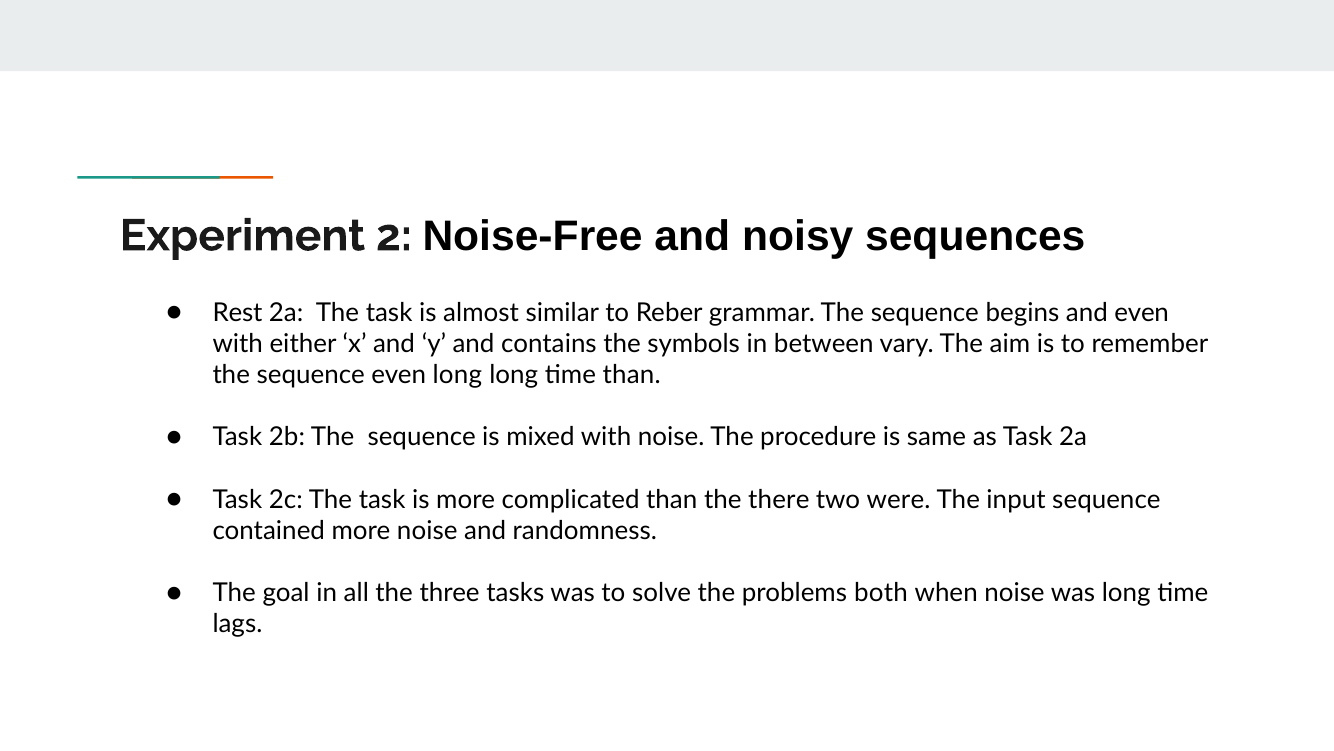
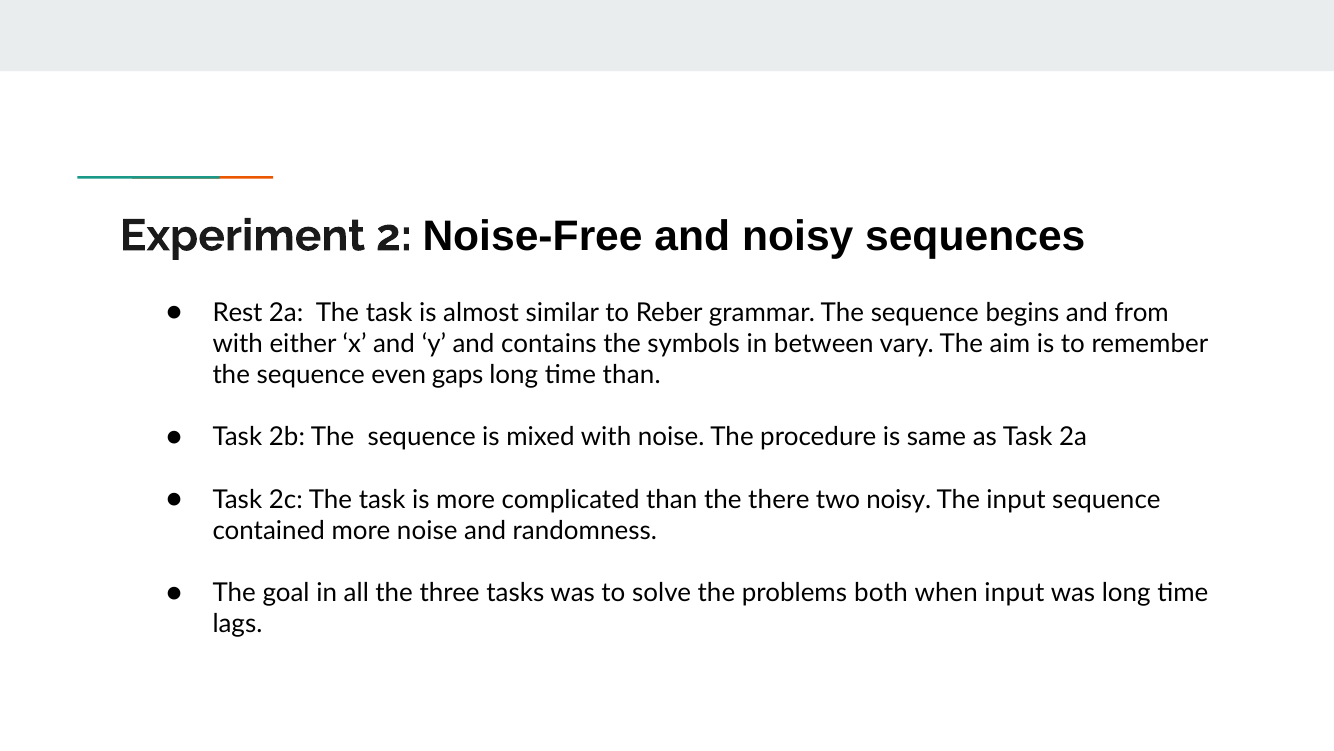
and even: even -> from
even long: long -> gaps
two were: were -> noisy
when noise: noise -> input
